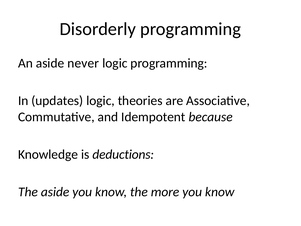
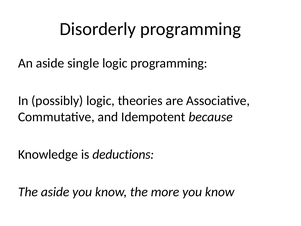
never: never -> single
updates: updates -> possibly
